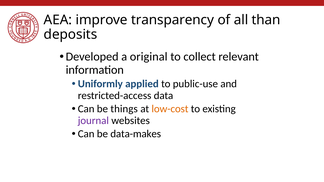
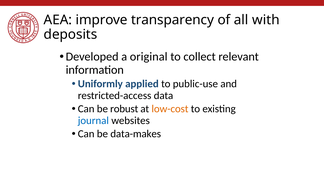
than: than -> with
things: things -> robust
journal colour: purple -> blue
